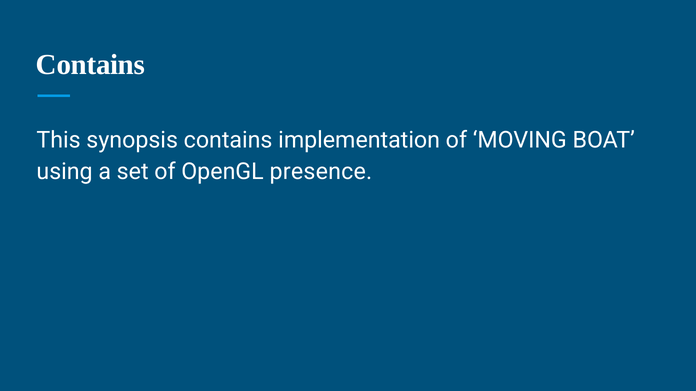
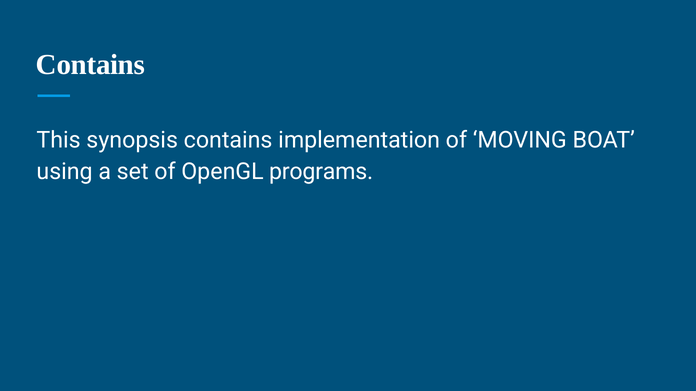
presence: presence -> programs
